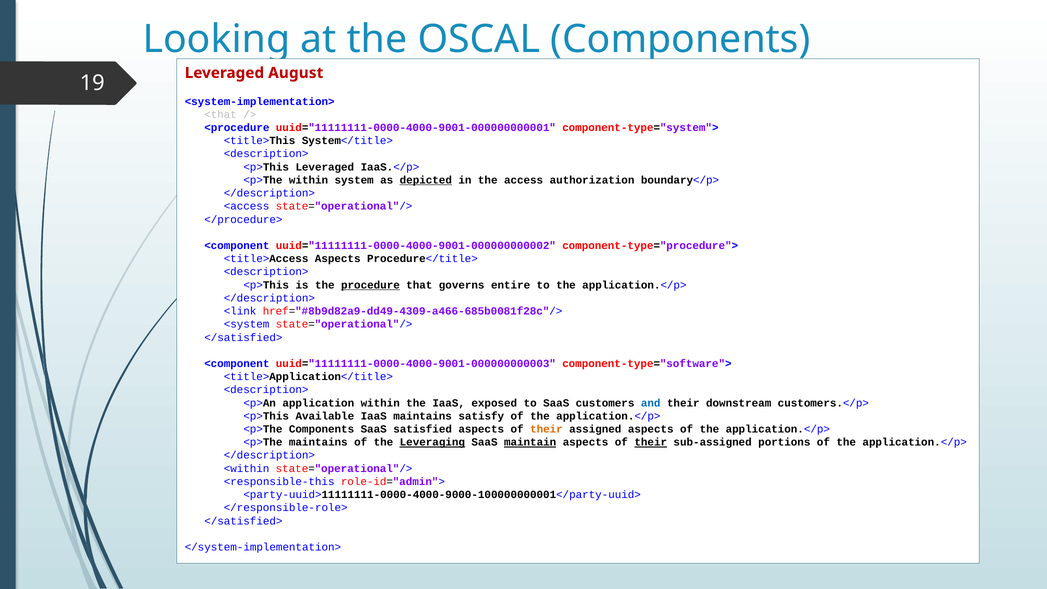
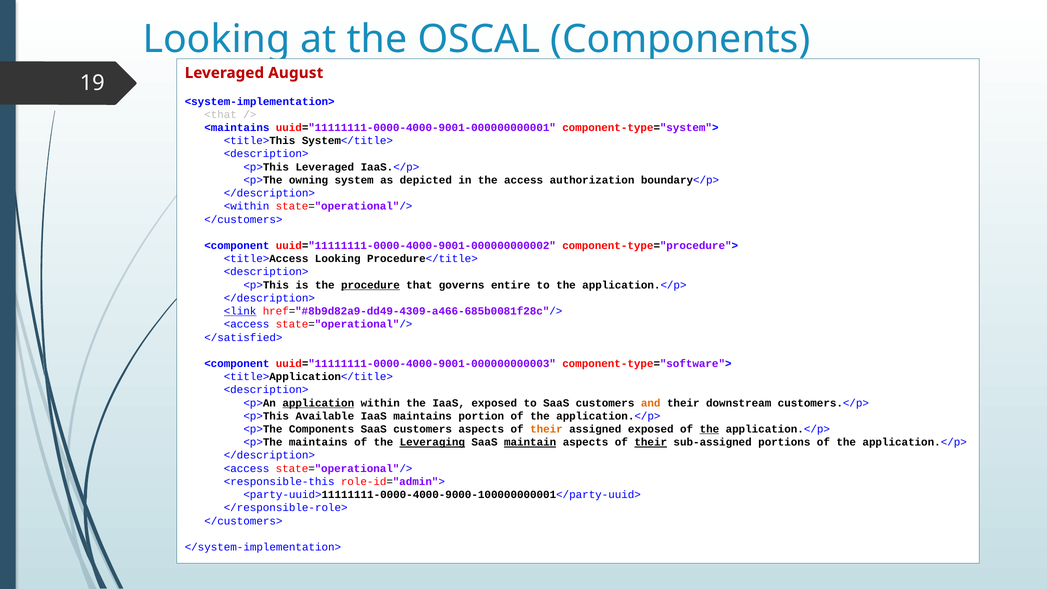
<procedure: <procedure -> <maintains
<p>The within: within -> owning
depicted underline: present -> none
<access: <access -> <within
</procedure> at (243, 219): </procedure> -> </customers>
<title>Access Aspects: Aspects -> Looking
<link underline: none -> present
<system at (247, 324): <system -> <access
application underline: none -> present
and colour: blue -> orange
satisfy: satisfy -> portion
satisfied at (423, 429): satisfied -> customers
assigned aspects: aspects -> exposed
the at (709, 429) underline: none -> present
<within at (247, 468): <within -> <access
</satisfied> at (243, 521): </satisfied> -> </customers>
